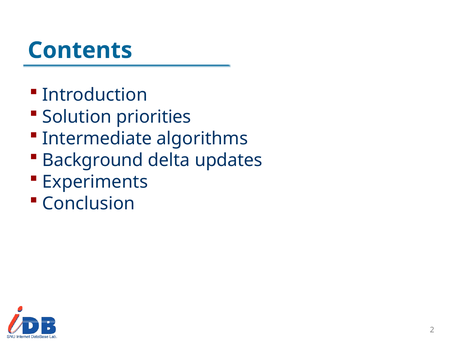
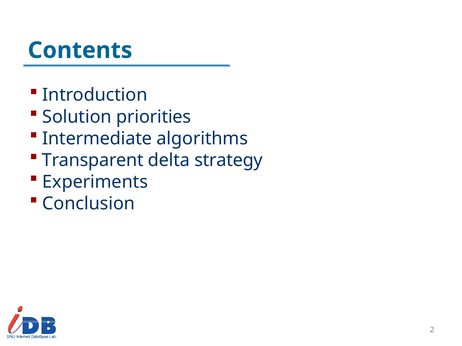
Background: Background -> Transparent
updates: updates -> strategy
